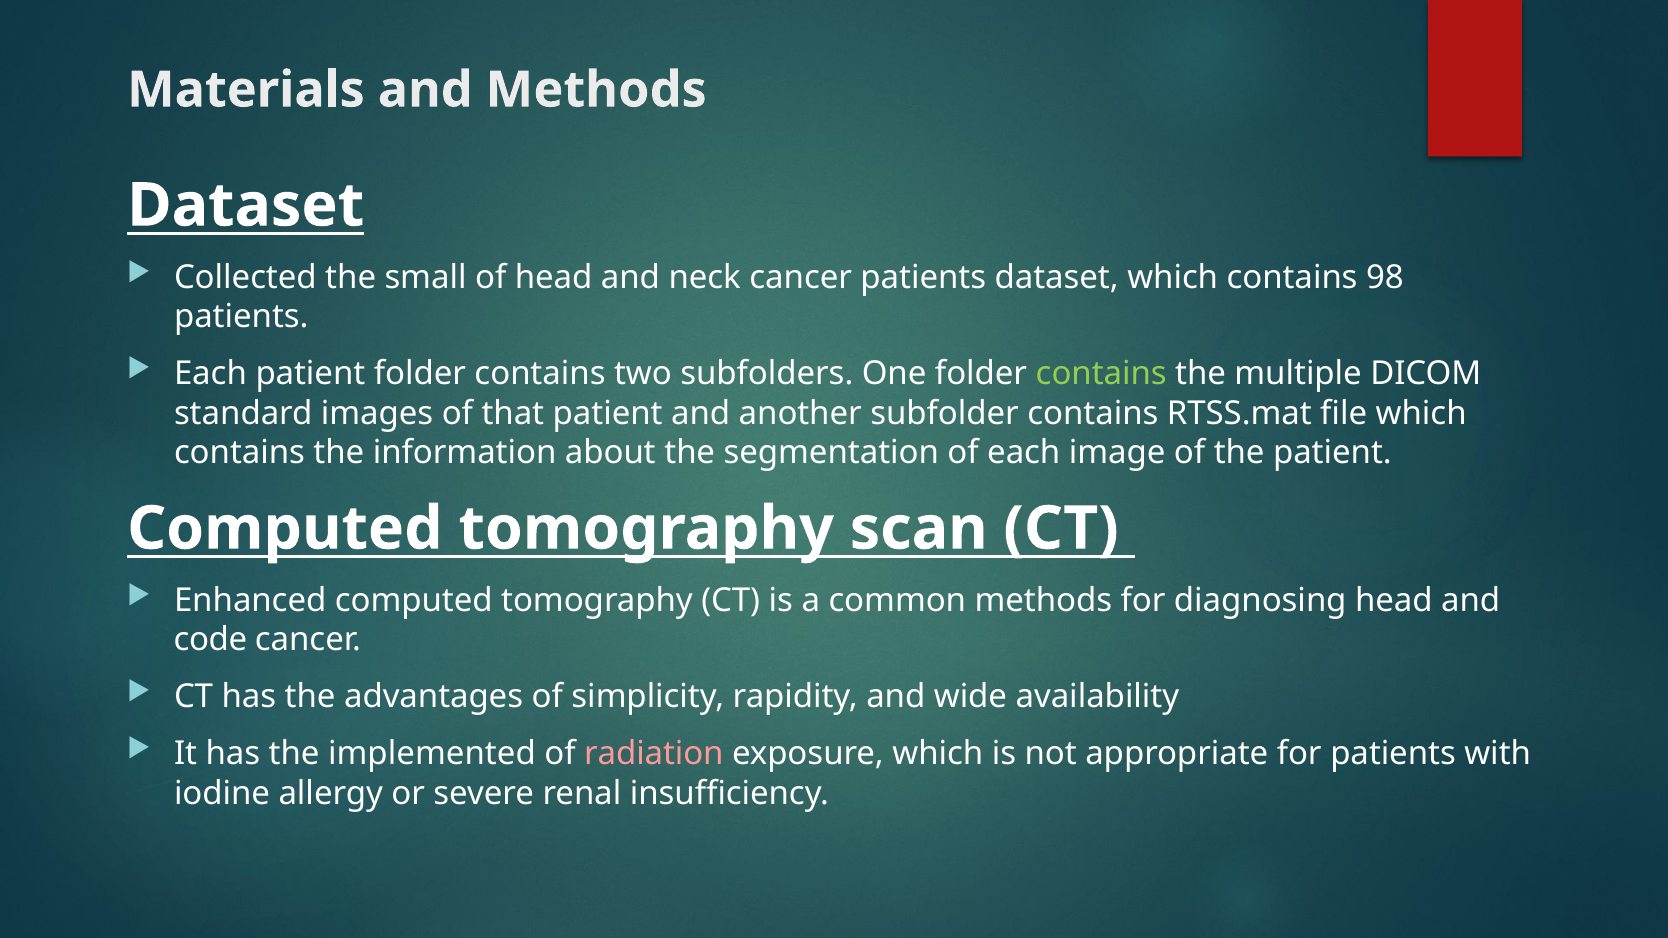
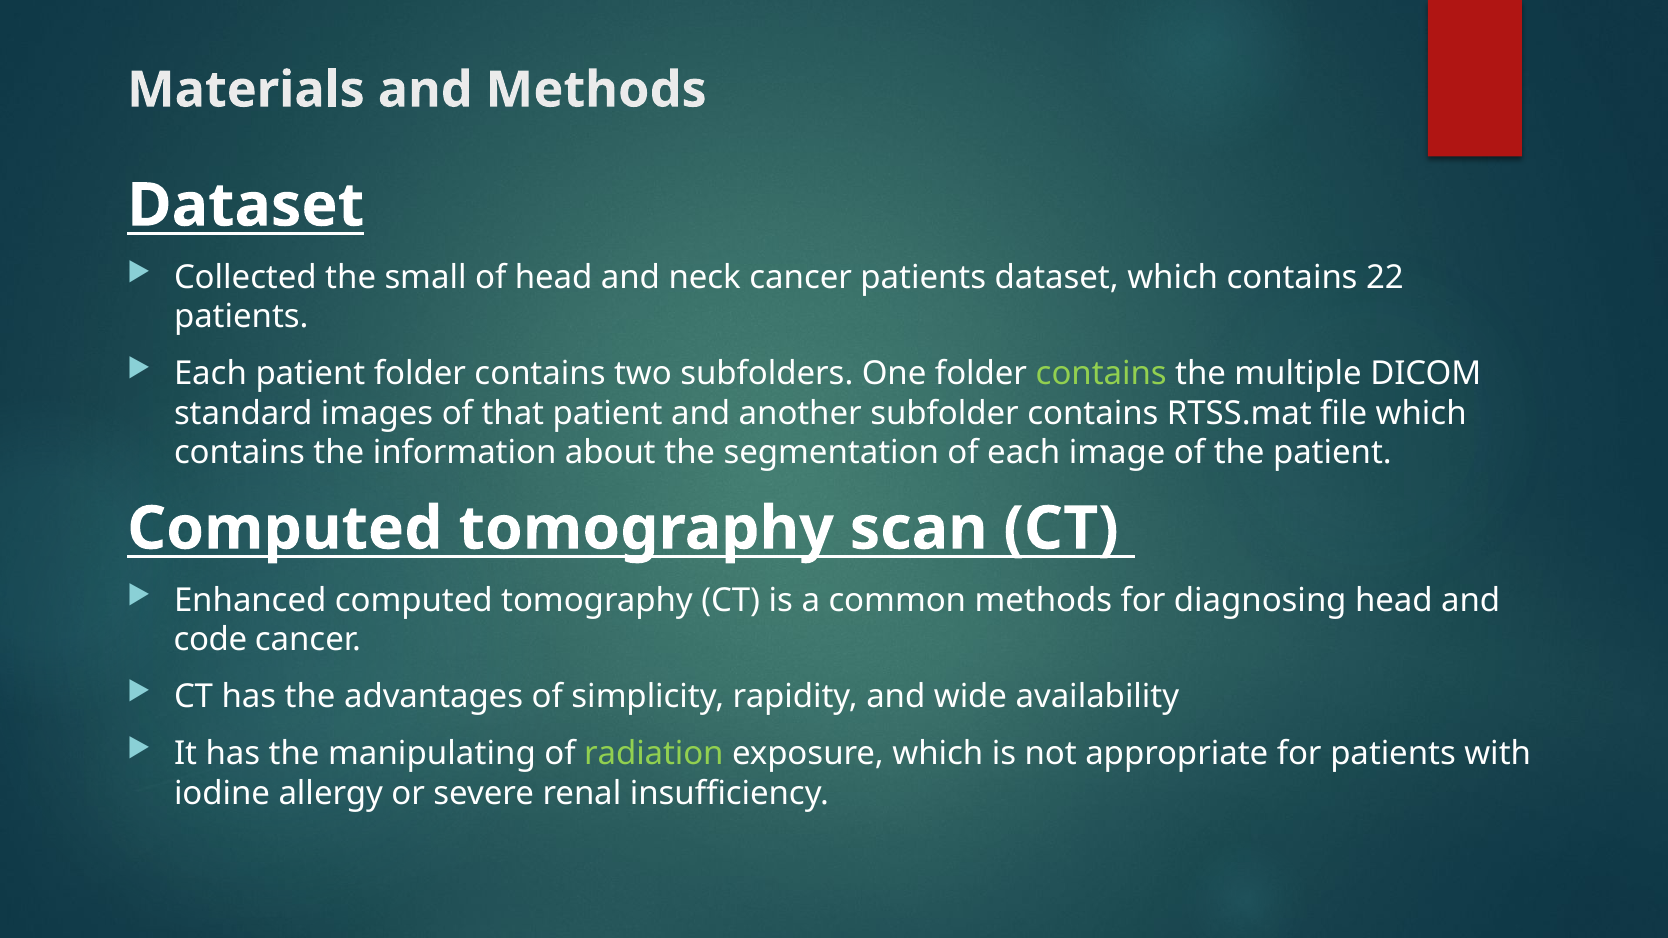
98: 98 -> 22
implemented: implemented -> manipulating
radiation colour: pink -> light green
